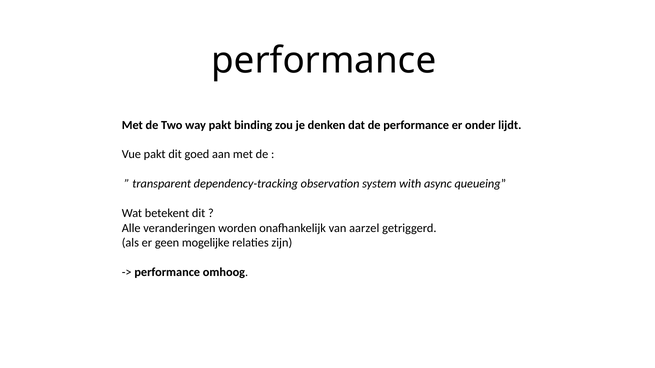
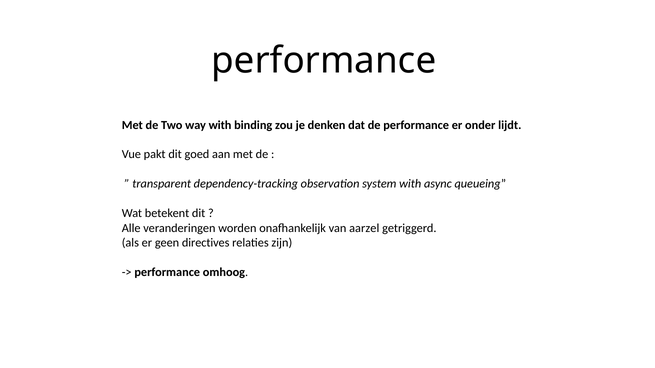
way pakt: pakt -> with
mogelijke: mogelijke -> directives
